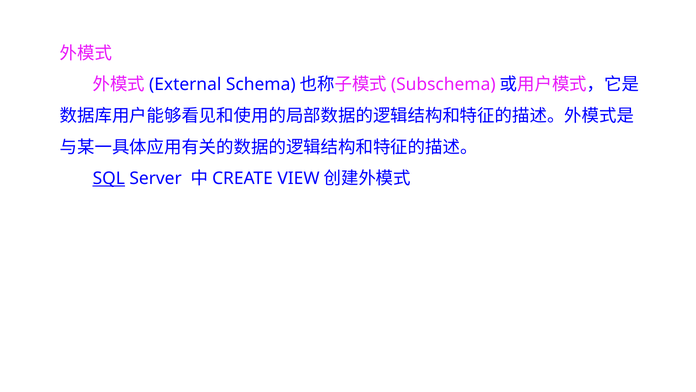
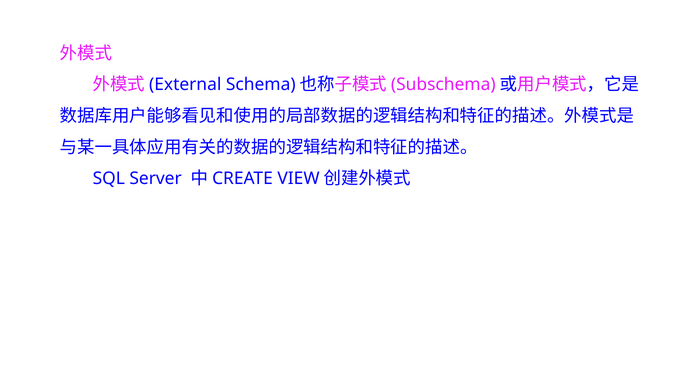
SQL underline: present -> none
